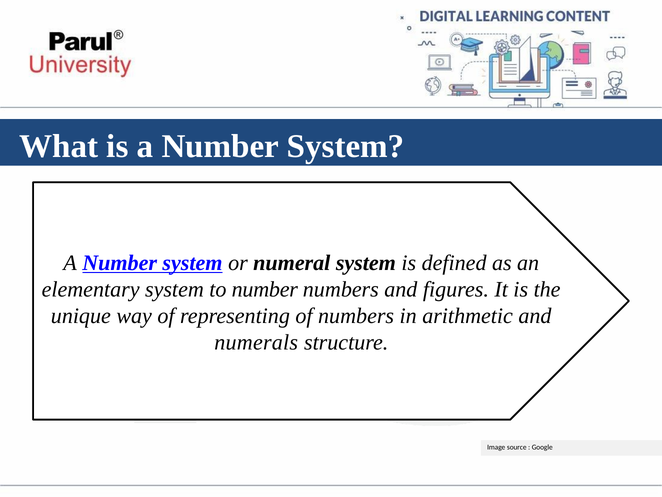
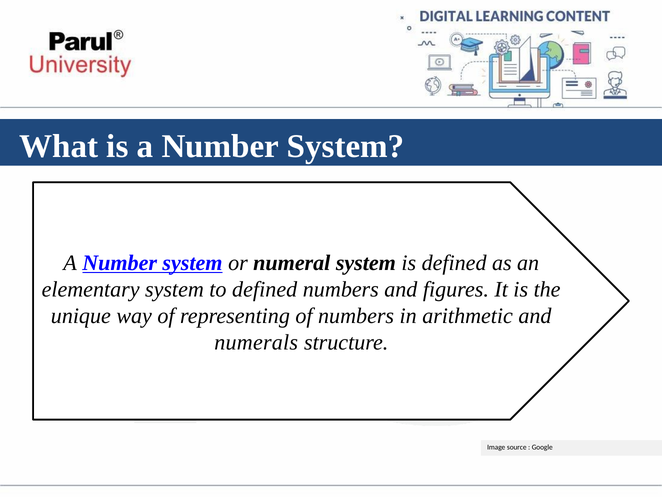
to number: number -> defined
